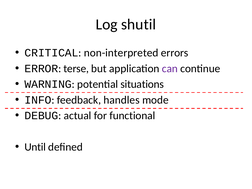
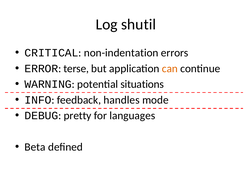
non-interpreted: non-interpreted -> non-indentation
can colour: purple -> orange
actual: actual -> pretty
functional: functional -> languages
Until: Until -> Beta
